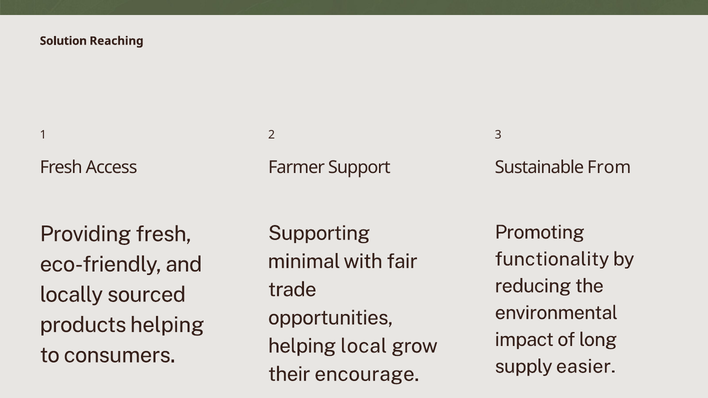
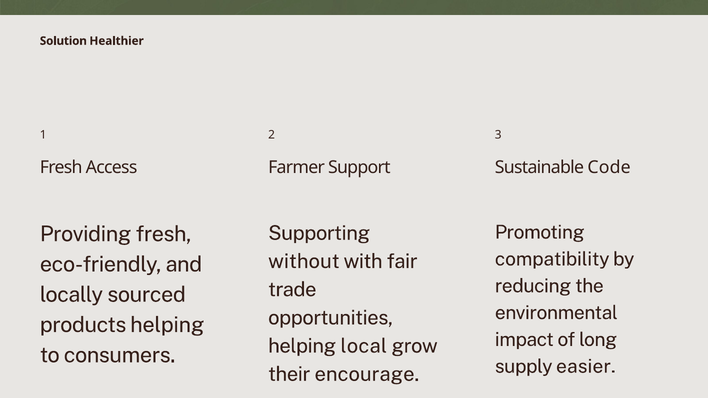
Reaching: Reaching -> Healthier
From: From -> Code
functionality: functionality -> compatibility
minimal: minimal -> without
